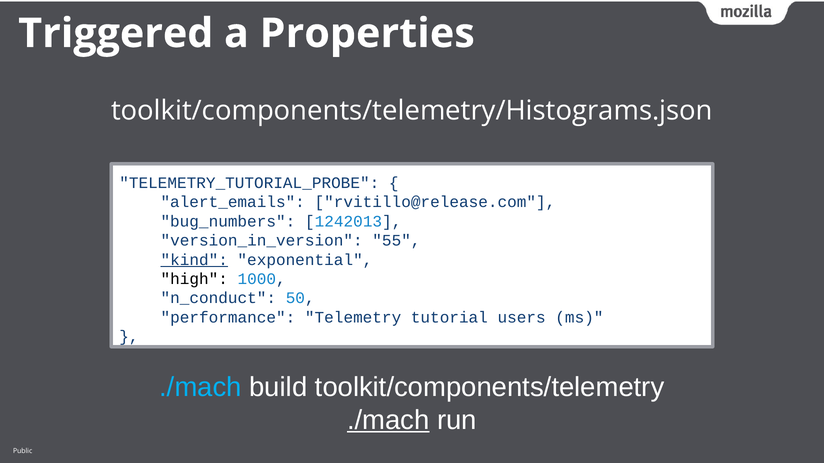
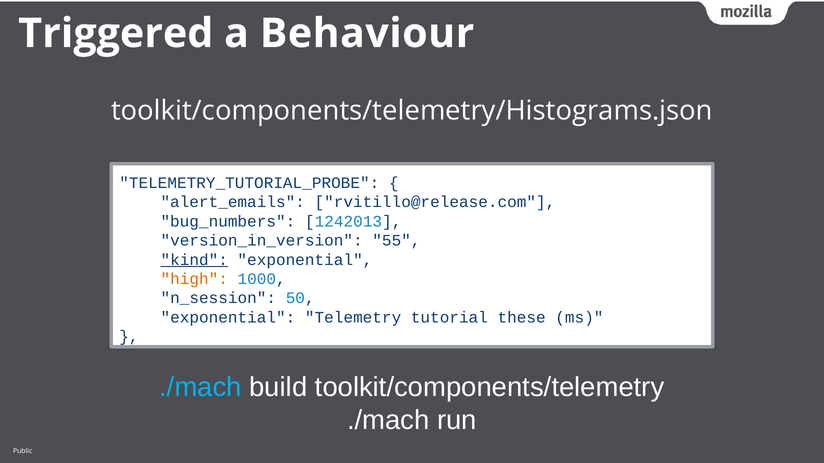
Properties: Properties -> Behaviour
high colour: black -> orange
n_conduct: n_conduct -> n_session
performance at (228, 318): performance -> exponential
users: users -> these
./mach at (388, 421) underline: present -> none
